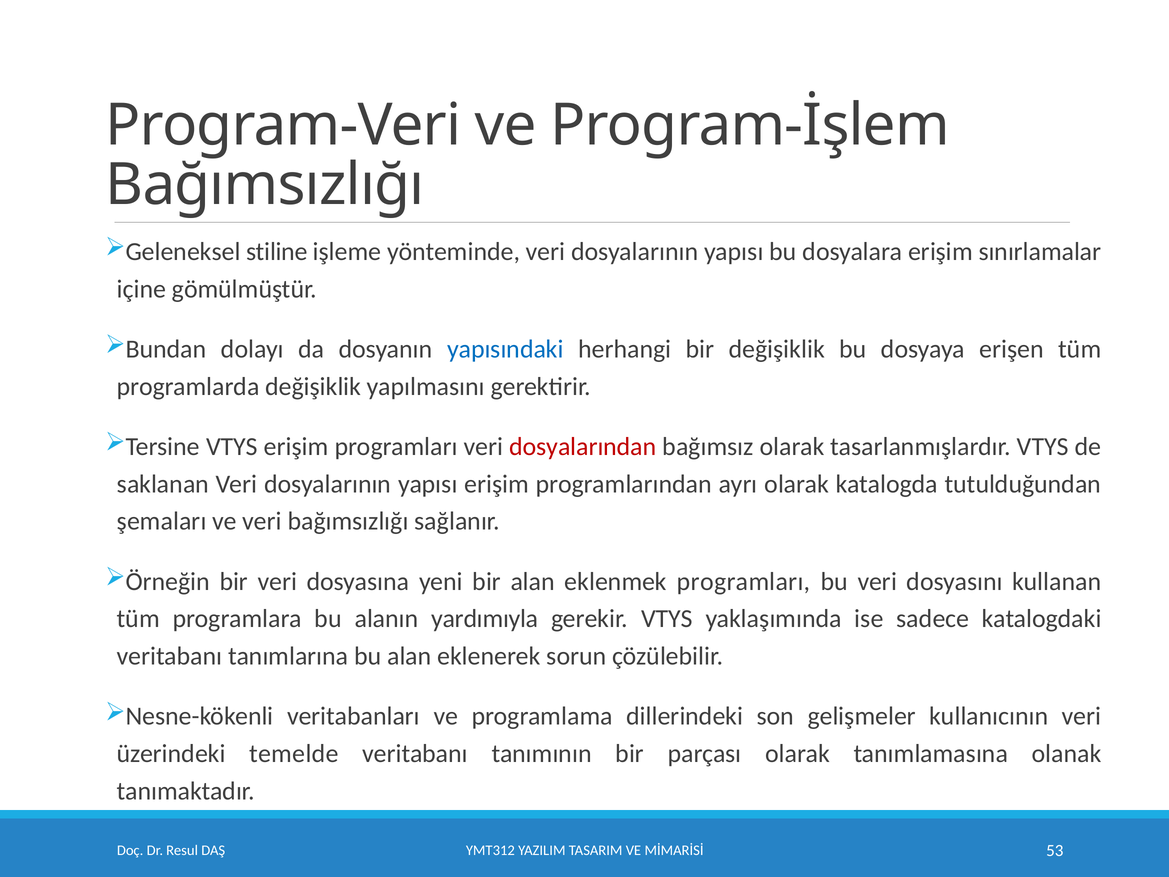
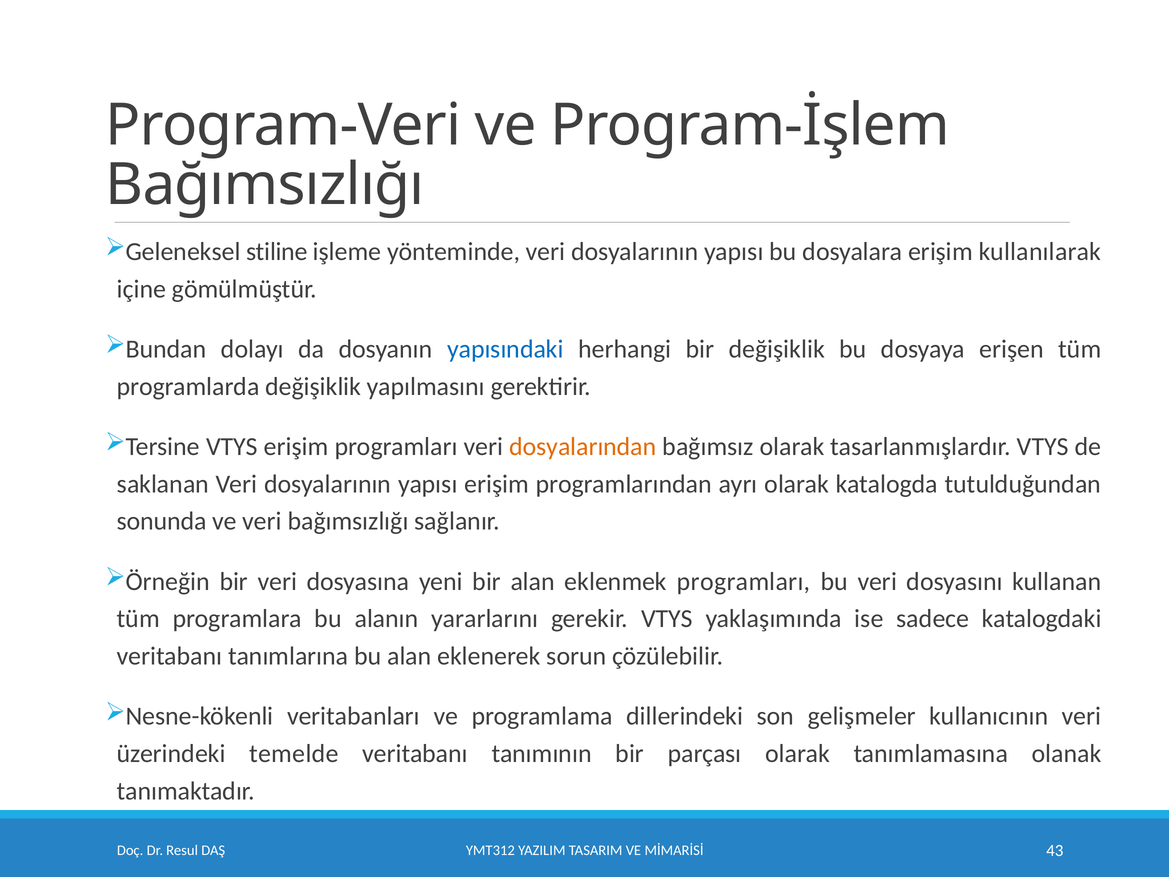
sınırlamalar: sınırlamalar -> kullanılarak
dosyalarından colour: red -> orange
şemaları: şemaları -> sonunda
yardımıyla: yardımıyla -> yararlarını
53: 53 -> 43
